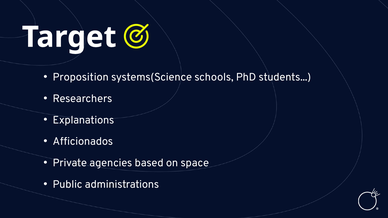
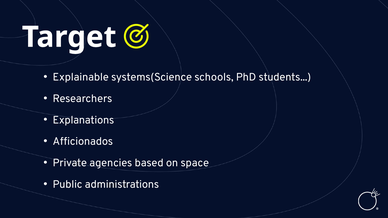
Proposition: Proposition -> Explainable
